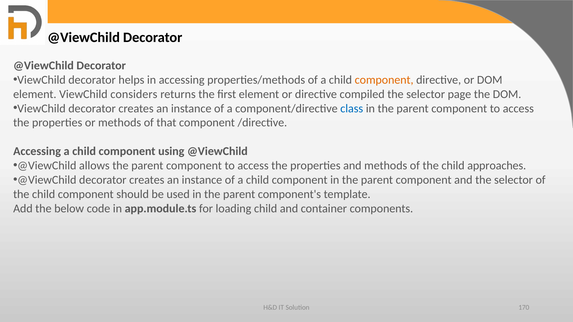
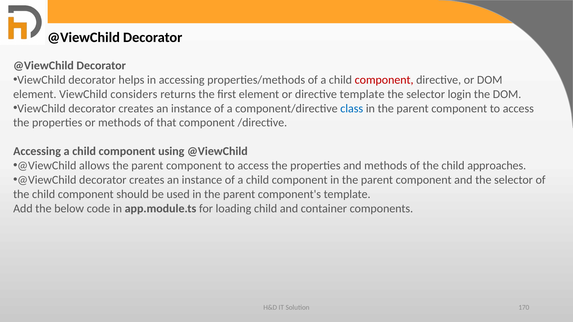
component at (384, 80) colour: orange -> red
directive compiled: compiled -> template
page: page -> login
